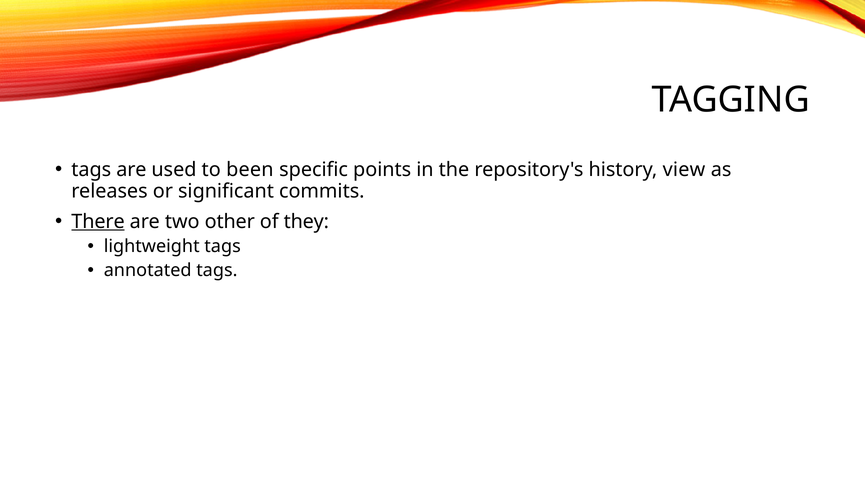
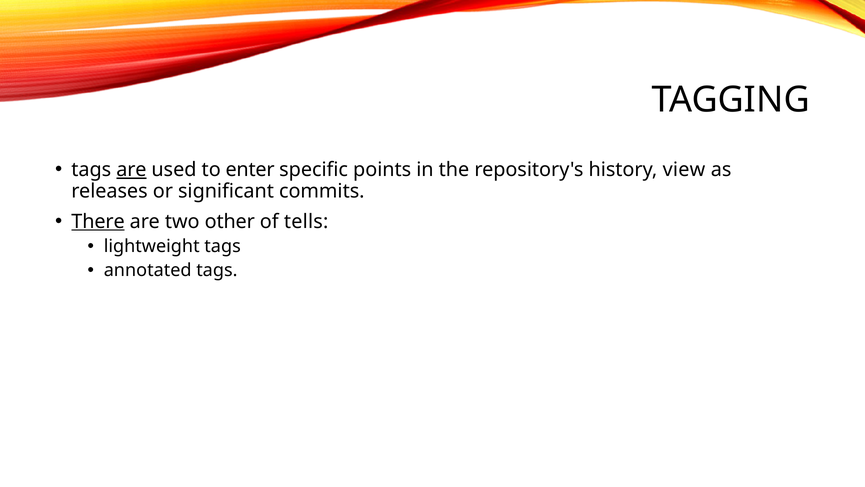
are at (131, 170) underline: none -> present
been: been -> enter
they: they -> tells
